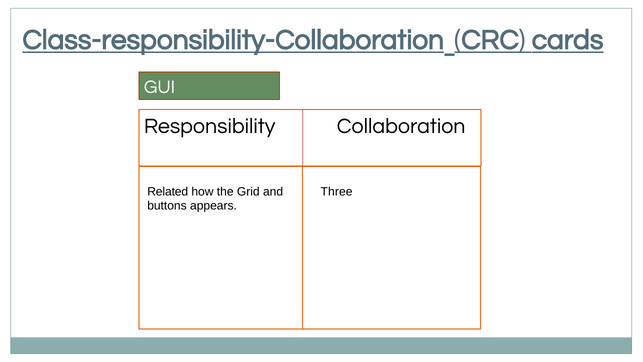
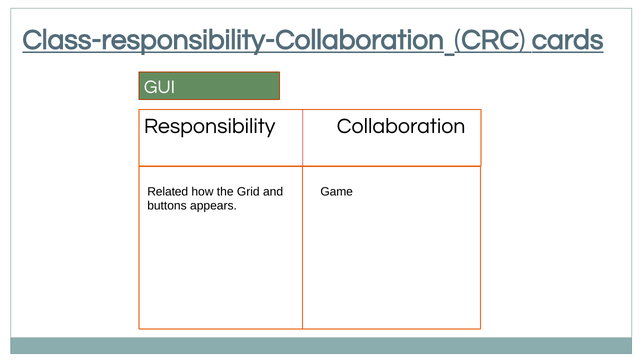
Three: Three -> Game
